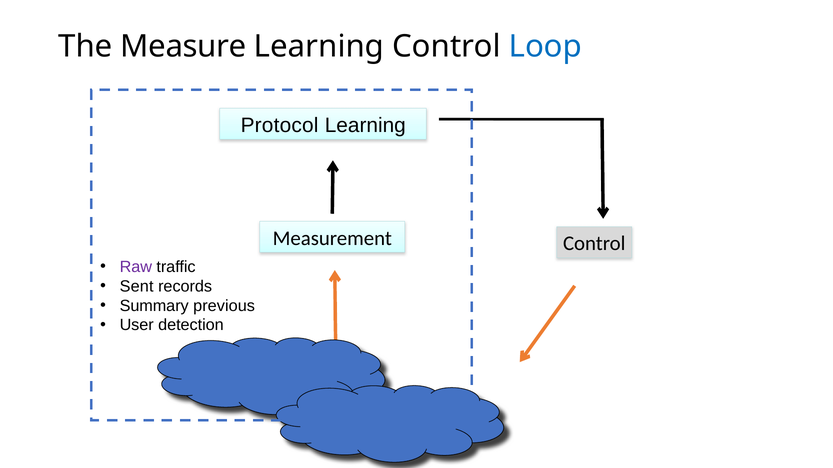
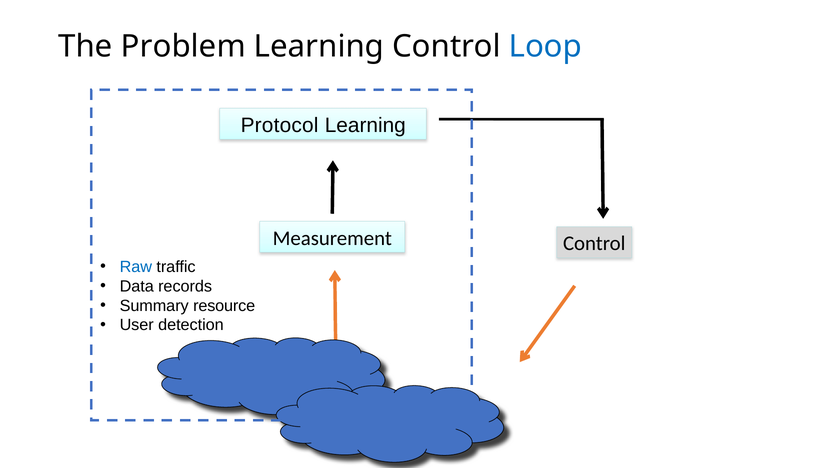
Measure: Measure -> Problem
Raw colour: purple -> blue
Sent: Sent -> Data
previous: previous -> resource
